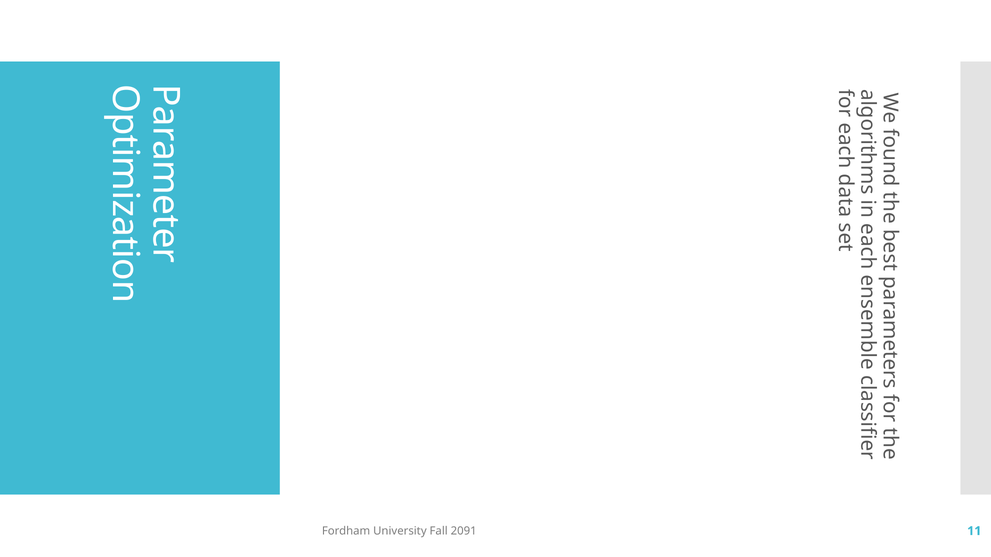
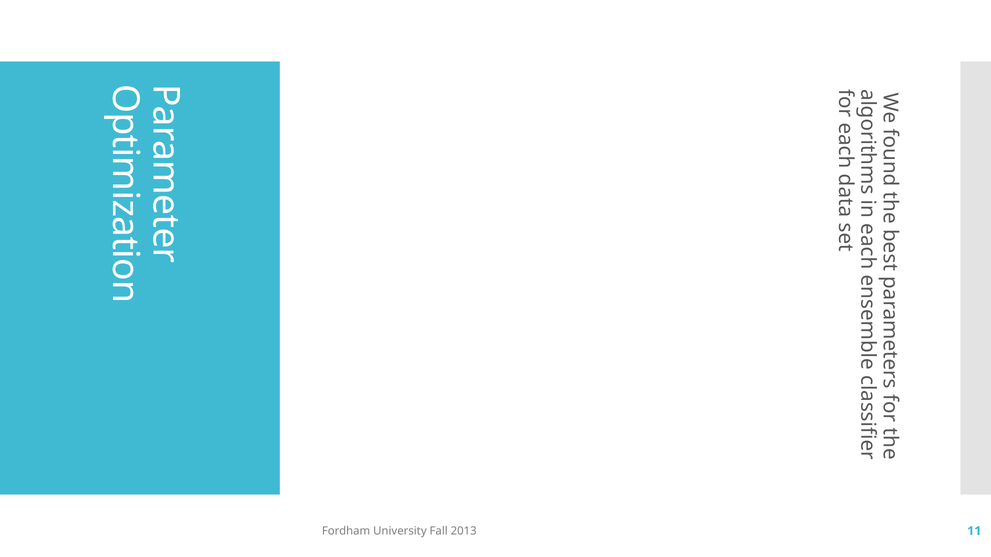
2091: 2091 -> 2013
